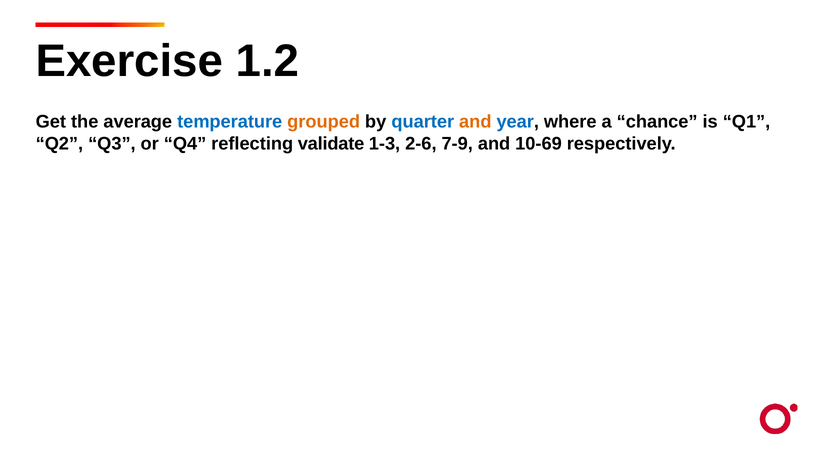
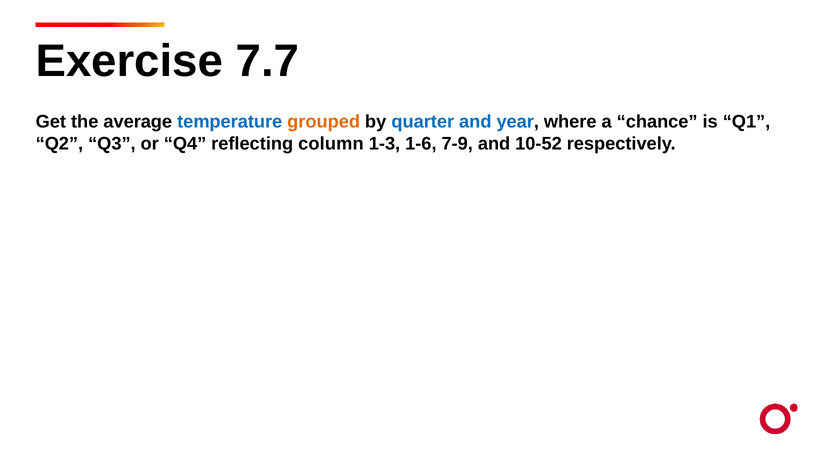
1.2: 1.2 -> 7.7
and at (475, 122) colour: orange -> blue
validate: validate -> column
2-6: 2-6 -> 1-6
10-69: 10-69 -> 10-52
